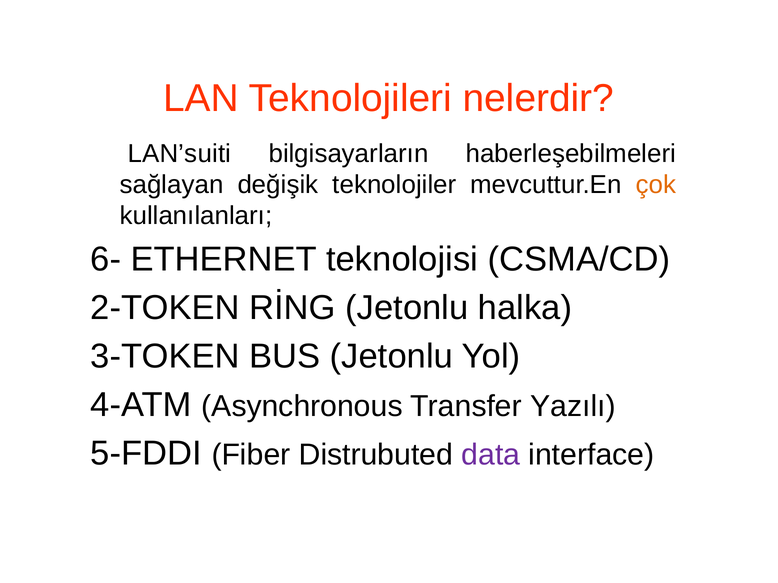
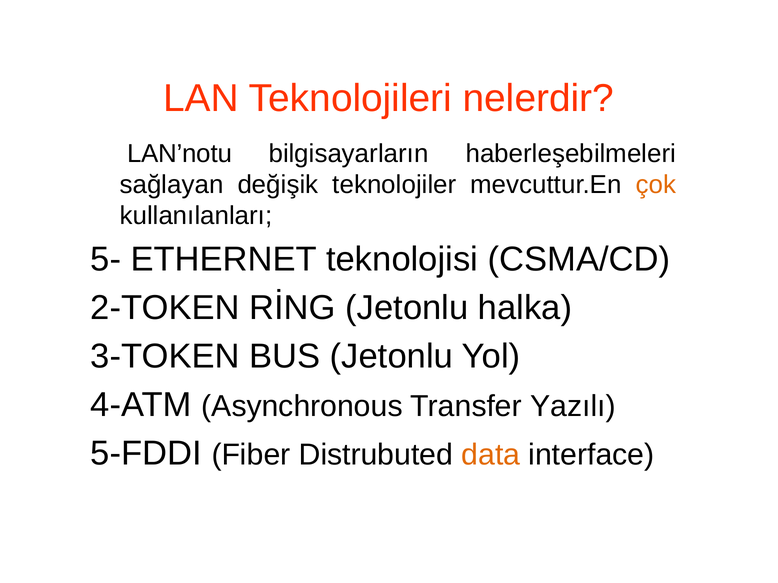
LAN’suiti: LAN’suiti -> LAN’notu
6-: 6- -> 5-
data colour: purple -> orange
